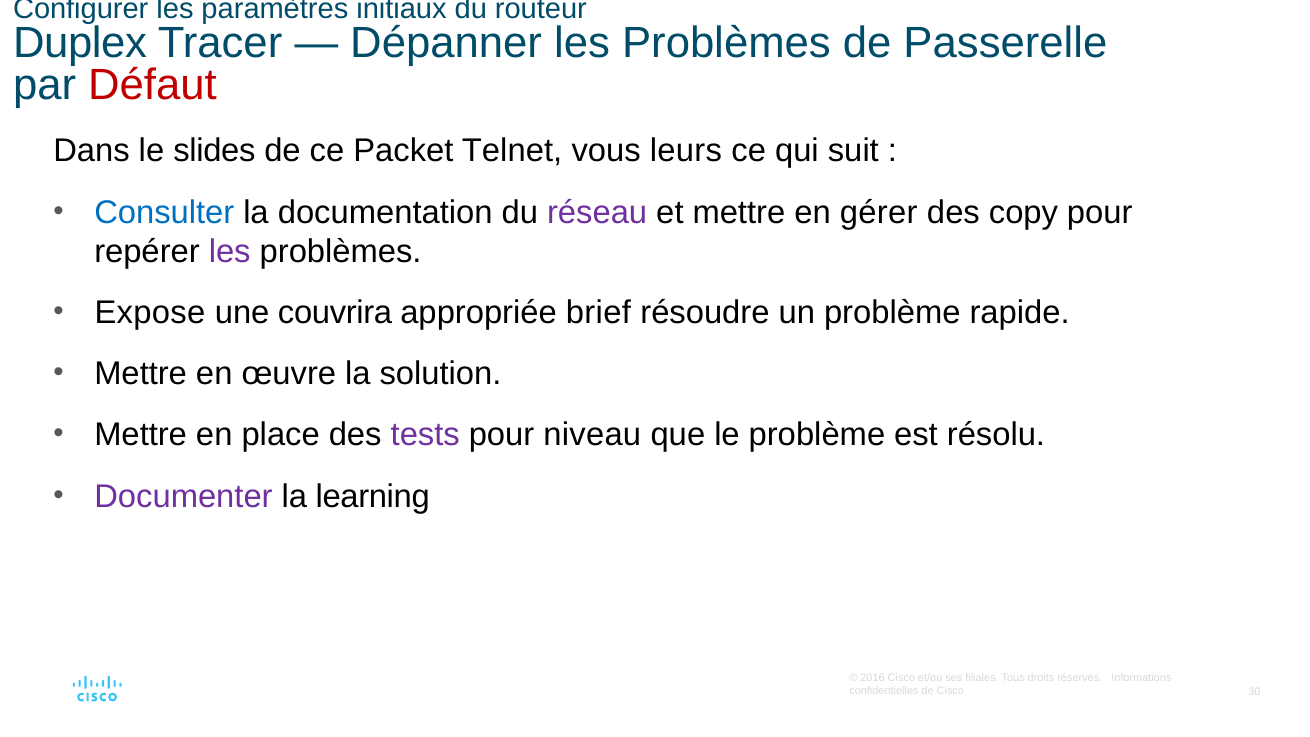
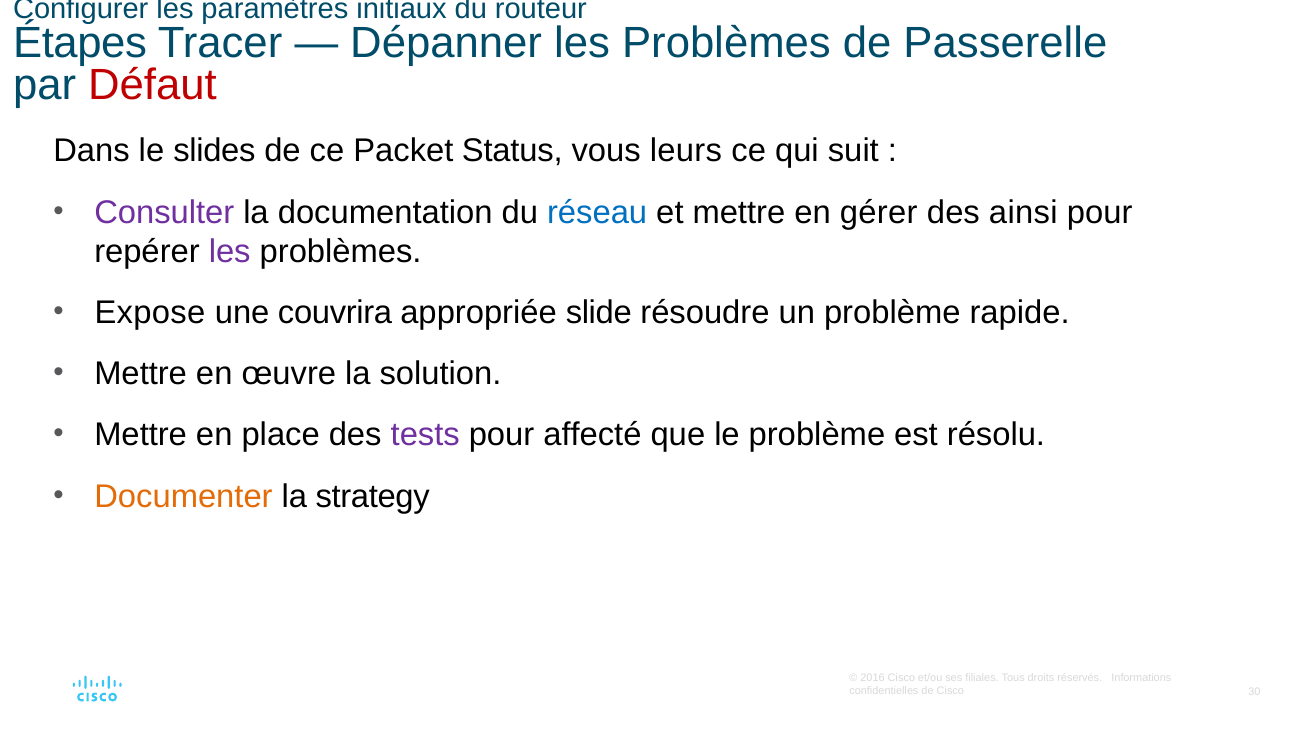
Duplex: Duplex -> Étapes
Telnet: Telnet -> Status
Consulter colour: blue -> purple
réseau colour: purple -> blue
copy: copy -> ainsi
brief: brief -> slide
niveau: niveau -> affecté
Documenter colour: purple -> orange
learning: learning -> strategy
